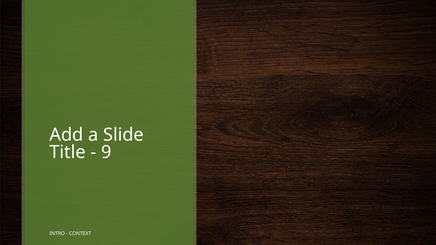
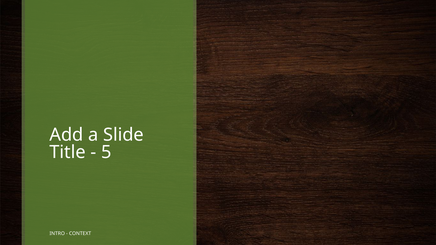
9: 9 -> 5
